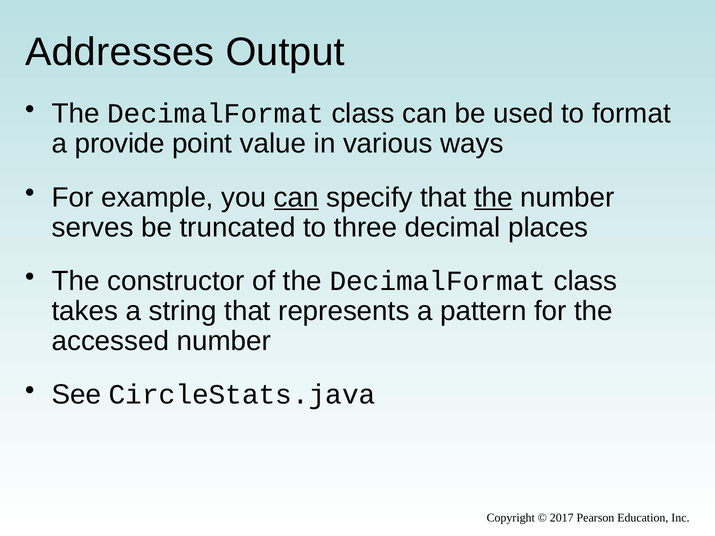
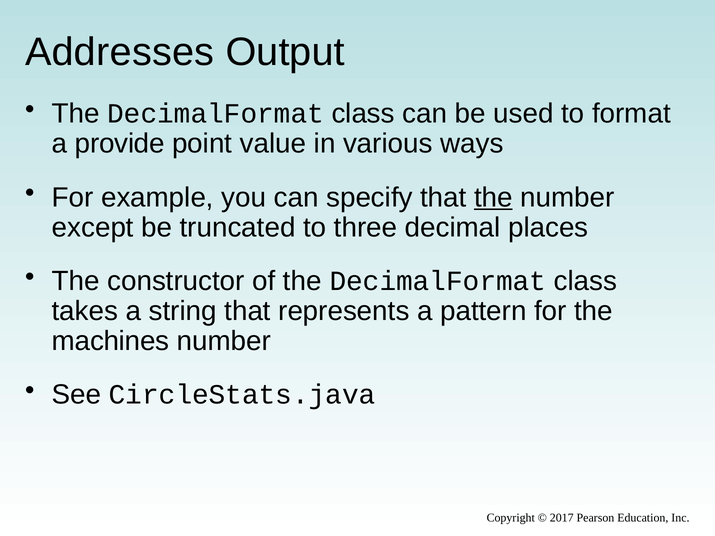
can at (296, 197) underline: present -> none
serves: serves -> except
accessed: accessed -> machines
